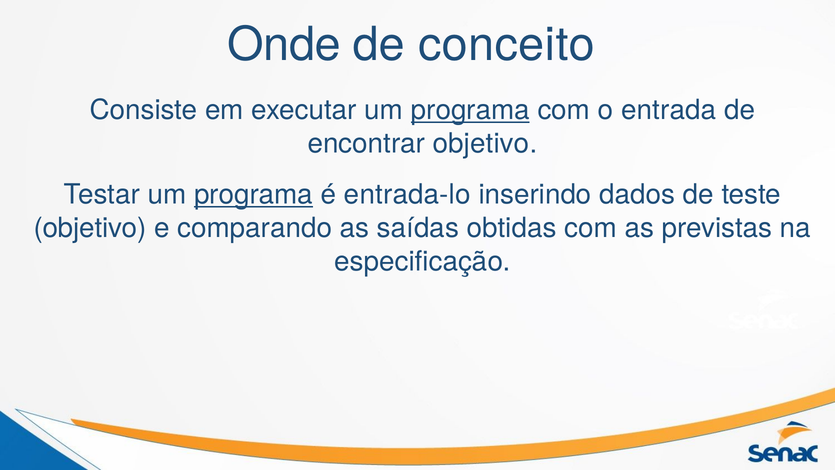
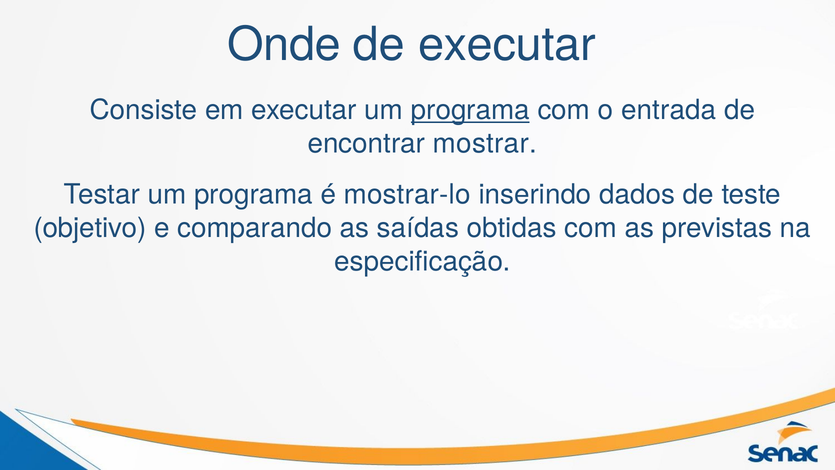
de conceito: conceito -> executar
encontrar objetivo: objetivo -> mostrar
programa at (253, 194) underline: present -> none
entrada-lo: entrada-lo -> mostrar-lo
